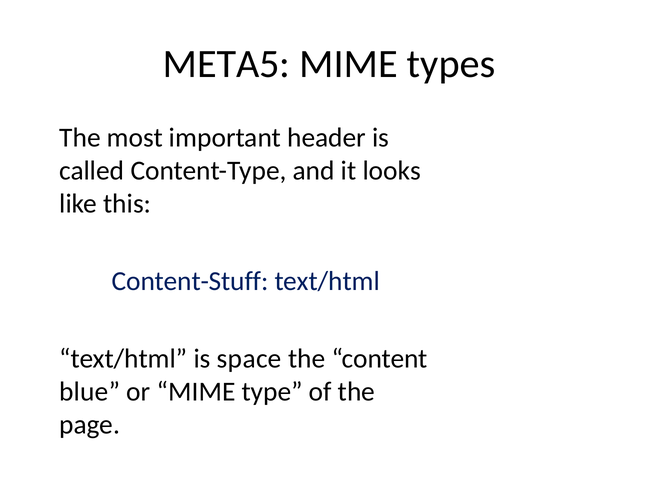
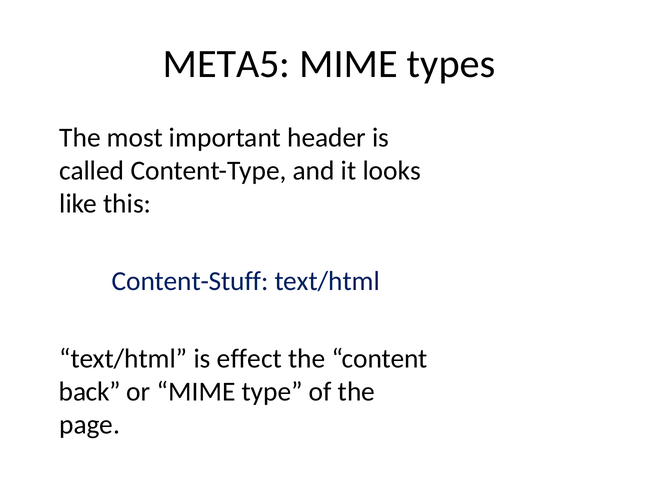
space: space -> effect
blue: blue -> back
